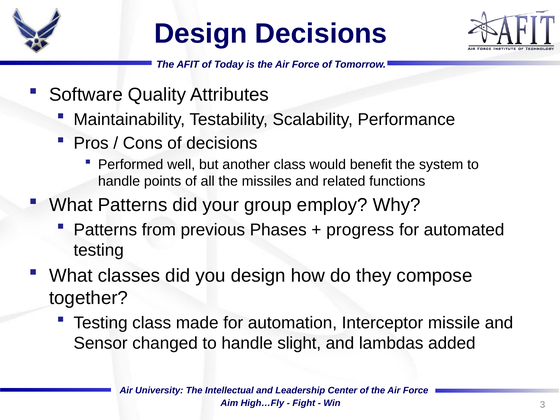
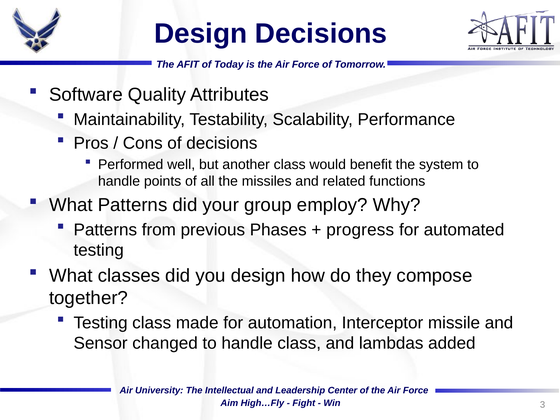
handle slight: slight -> class
